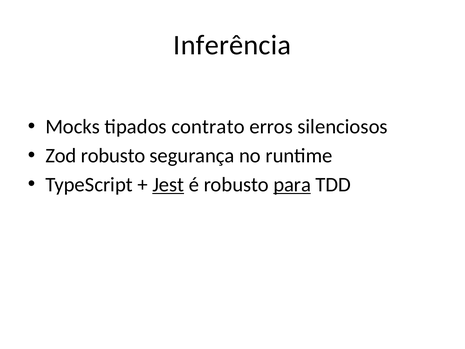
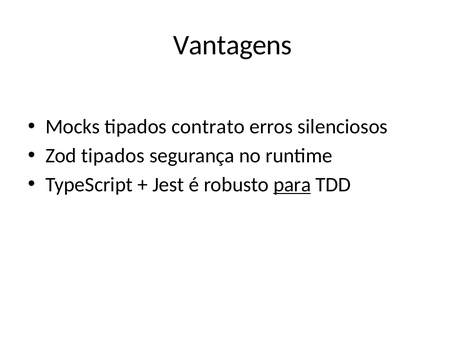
Inferência: Inferência -> Vantagens
Zod robusto: robusto -> tipados
Jest underline: present -> none
